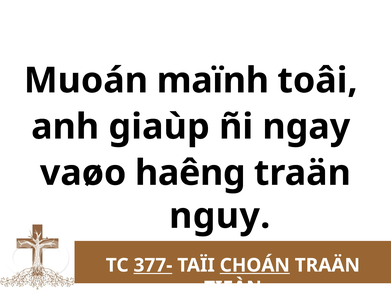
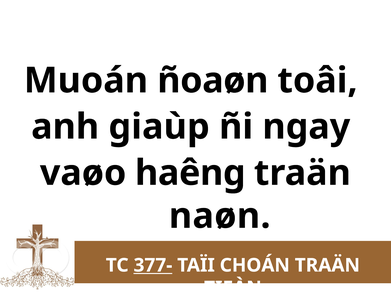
maïnh: maïnh -> ñoaøn
nguy: nguy -> naøn
CHOÁN underline: present -> none
